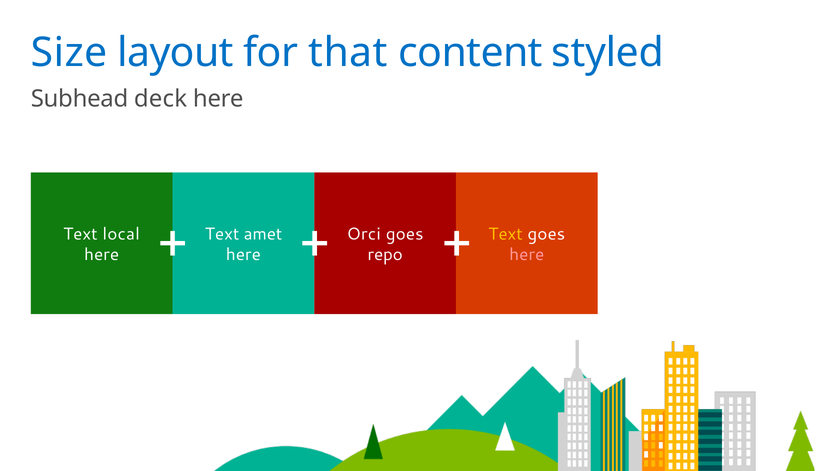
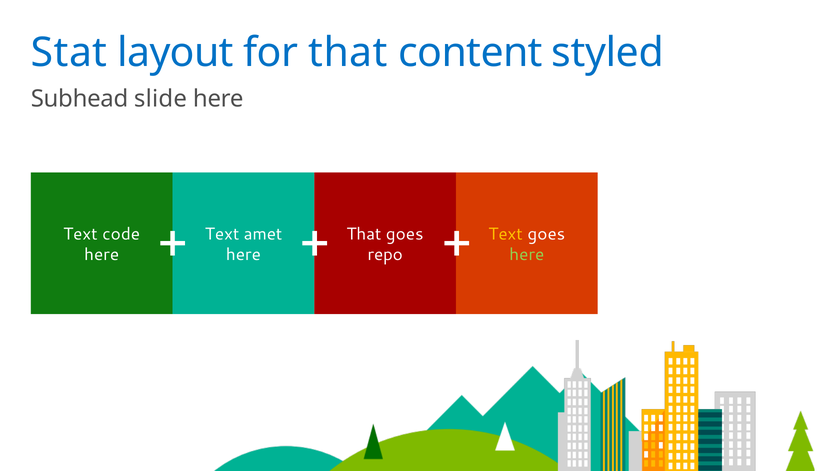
Size: Size -> Stat
deck: deck -> slide
local: local -> code
Orci at (364, 234): Orci -> That
here at (527, 255) colour: pink -> light green
